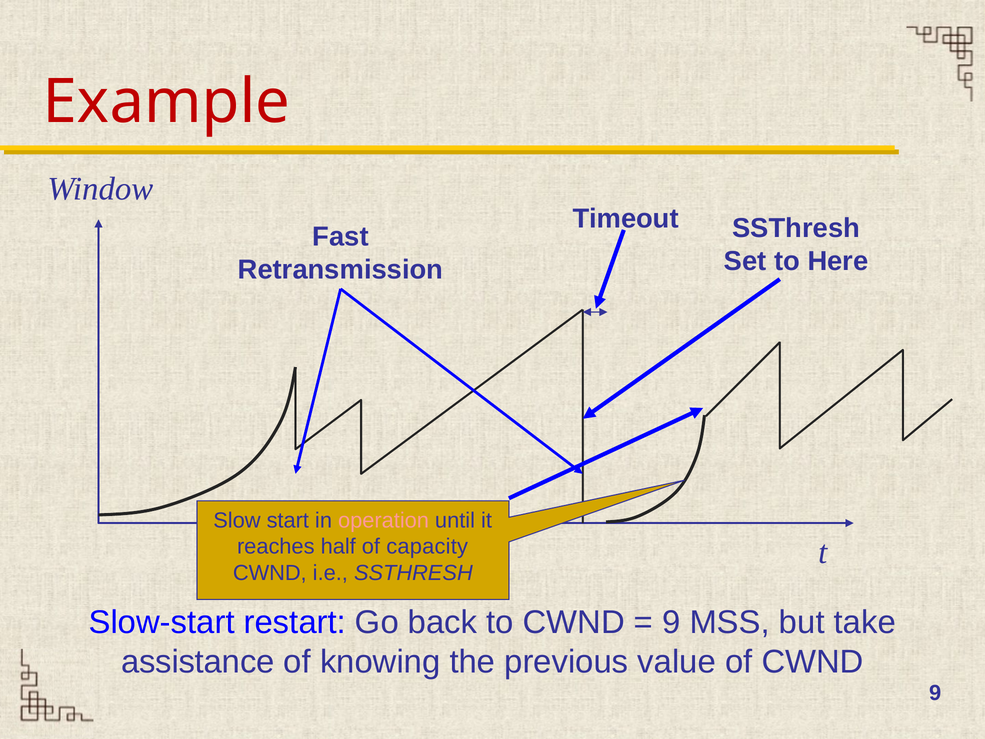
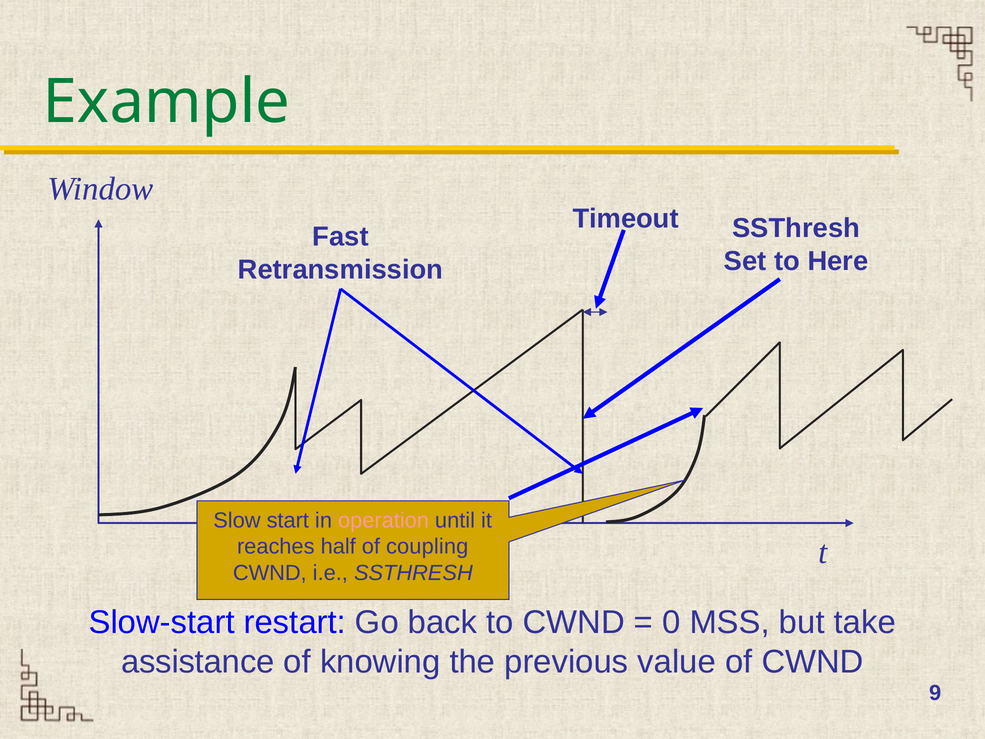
Example colour: red -> green
capacity: capacity -> coupling
9 at (671, 622): 9 -> 0
